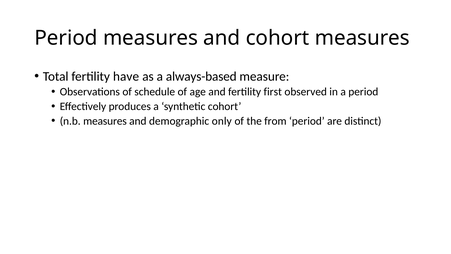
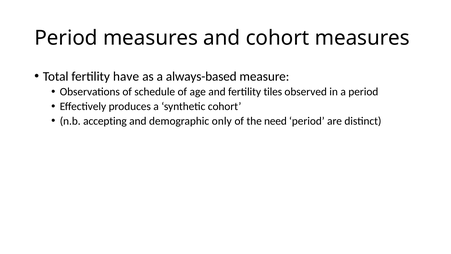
first: first -> tiles
n.b measures: measures -> accepting
from: from -> need
